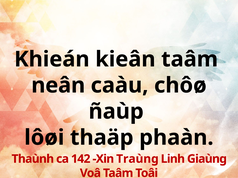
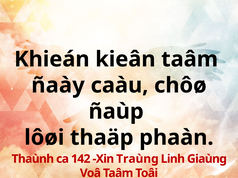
neân: neân -> ñaày
